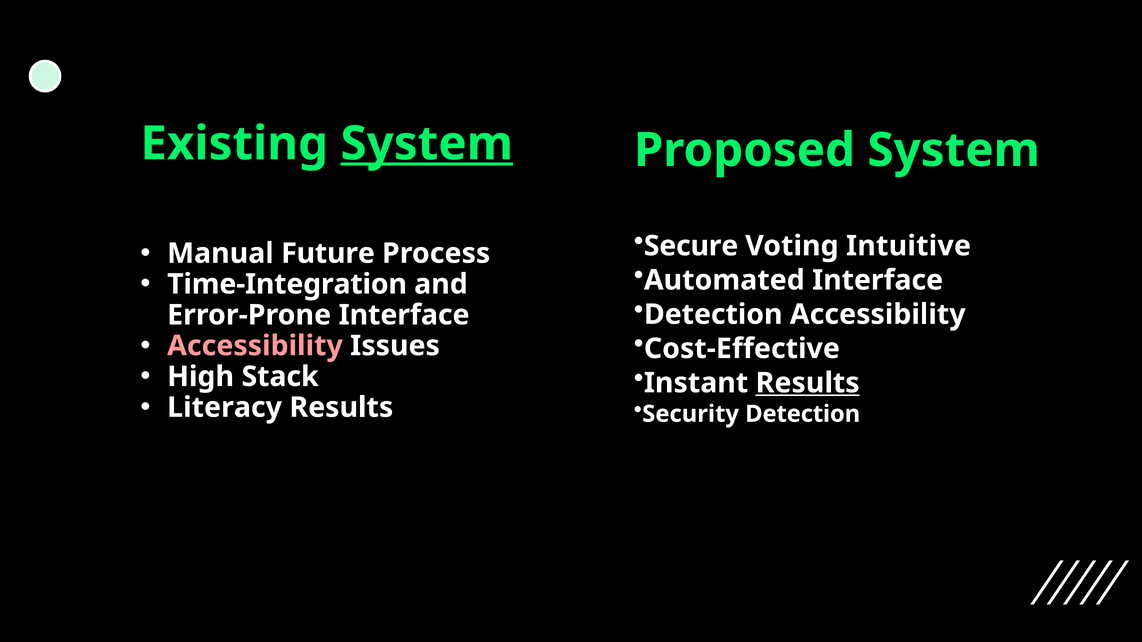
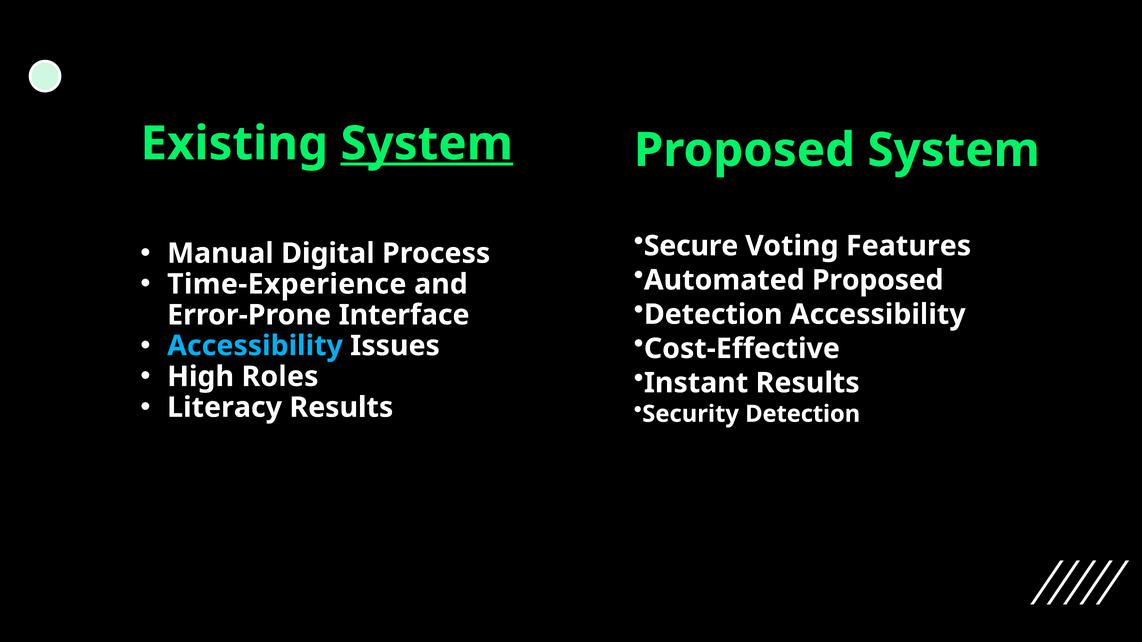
Intuitive: Intuitive -> Features
Future: Future -> Digital
Automated Interface: Interface -> Proposed
Time-Integration: Time-Integration -> Time-Experience
Accessibility at (255, 346) colour: pink -> light blue
Stack: Stack -> Roles
Results at (808, 383) underline: present -> none
